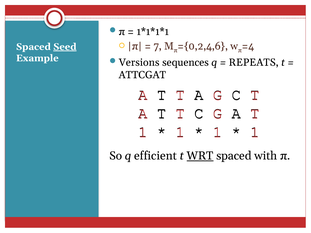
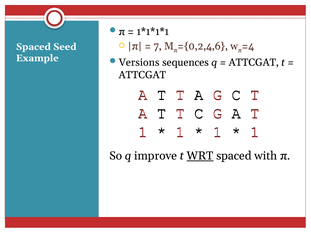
Seed underline: present -> none
REPEATS at (254, 63): REPEATS -> ATTCGAT
efficient: efficient -> improve
